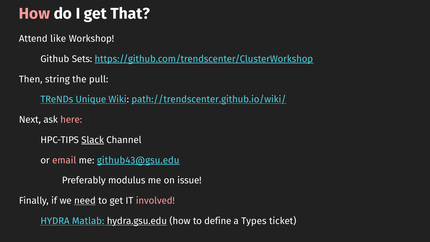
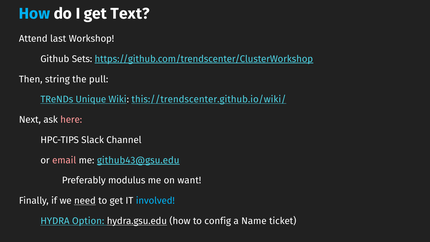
How at (34, 14) colour: pink -> light blue
That: That -> Text
like: like -> last
path://trendscenter.github.io/wiki/: path://trendscenter.github.io/wiki/ -> this://trendscenter.github.io/wiki/
Slack underline: present -> none
issue: issue -> want
involved colour: pink -> light blue
Matlab: Matlab -> Option
define: define -> config
Types: Types -> Name
